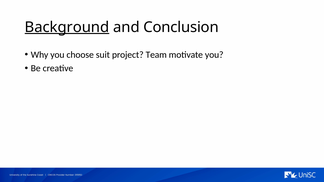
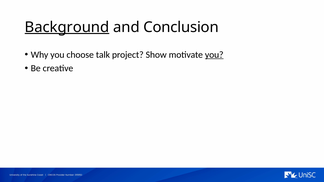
suit: suit -> talk
Team: Team -> Show
you at (214, 55) underline: none -> present
